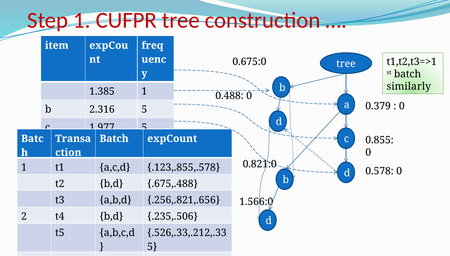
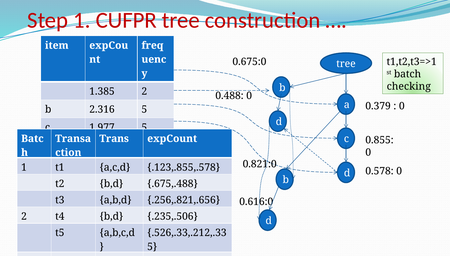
similarly: similarly -> checking
1.385 1: 1 -> 2
Batch at (114, 138): Batch -> Trans
1.566:0: 1.566:0 -> 0.616:0
